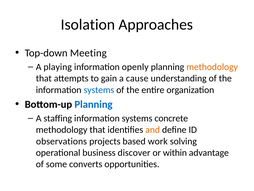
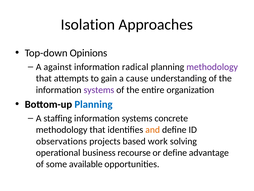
Meeting: Meeting -> Opinions
playing: playing -> against
openly: openly -> radical
methodology at (212, 67) colour: orange -> purple
systems at (99, 90) colour: blue -> purple
discover: discover -> recourse
or within: within -> define
converts: converts -> available
